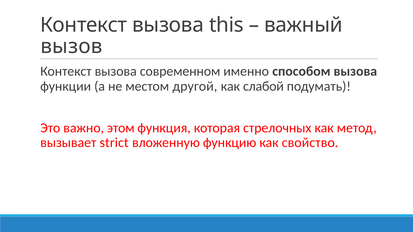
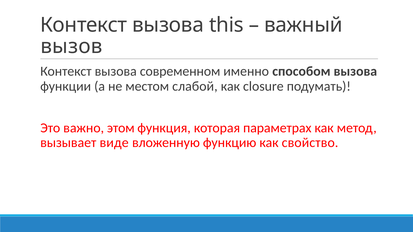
другой: другой -> слабой
слабой: слабой -> closure
стрелочных: стрелочных -> параметрах
strict: strict -> виде
